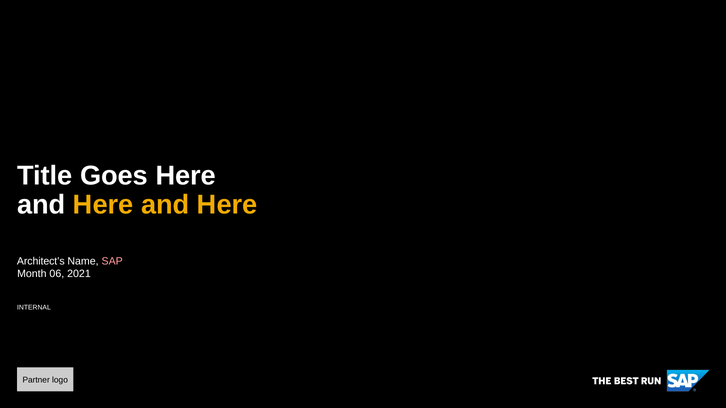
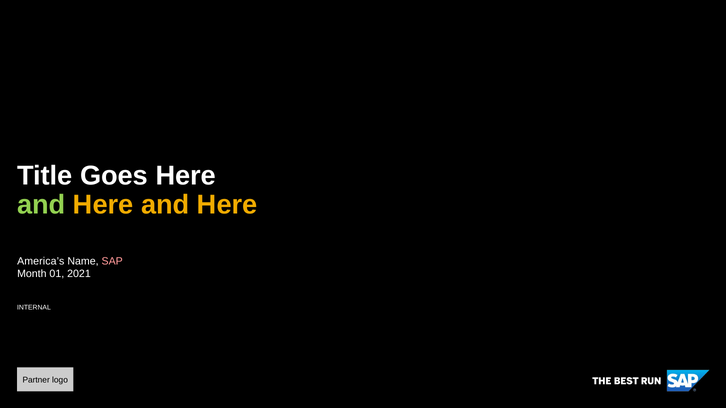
and at (41, 205) colour: white -> light green
Architect’s: Architect’s -> America’s
06: 06 -> 01
